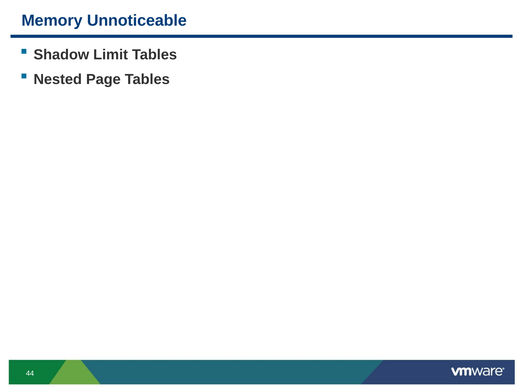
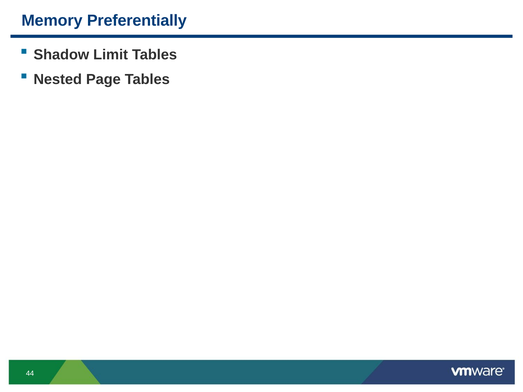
Unnoticeable: Unnoticeable -> Preferentially
